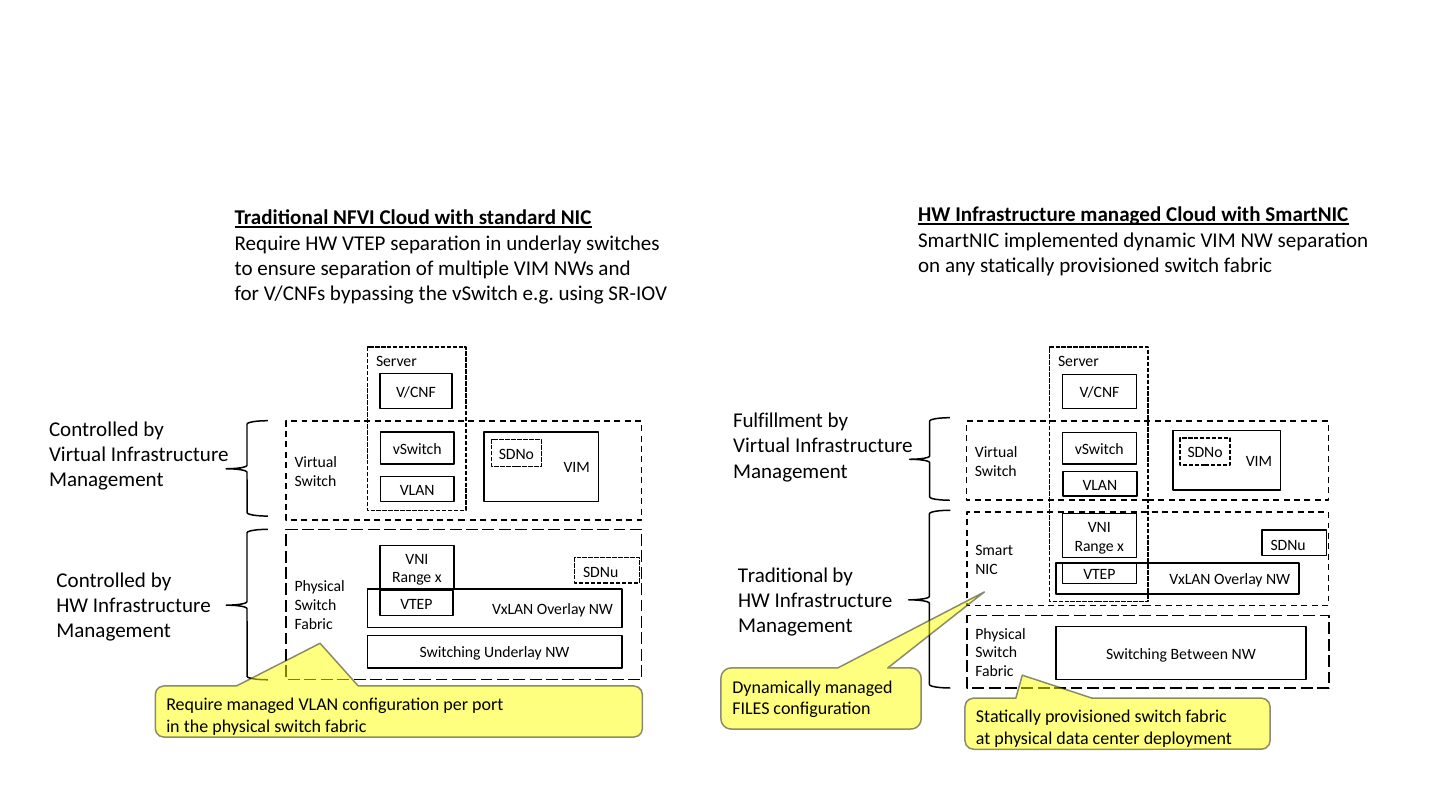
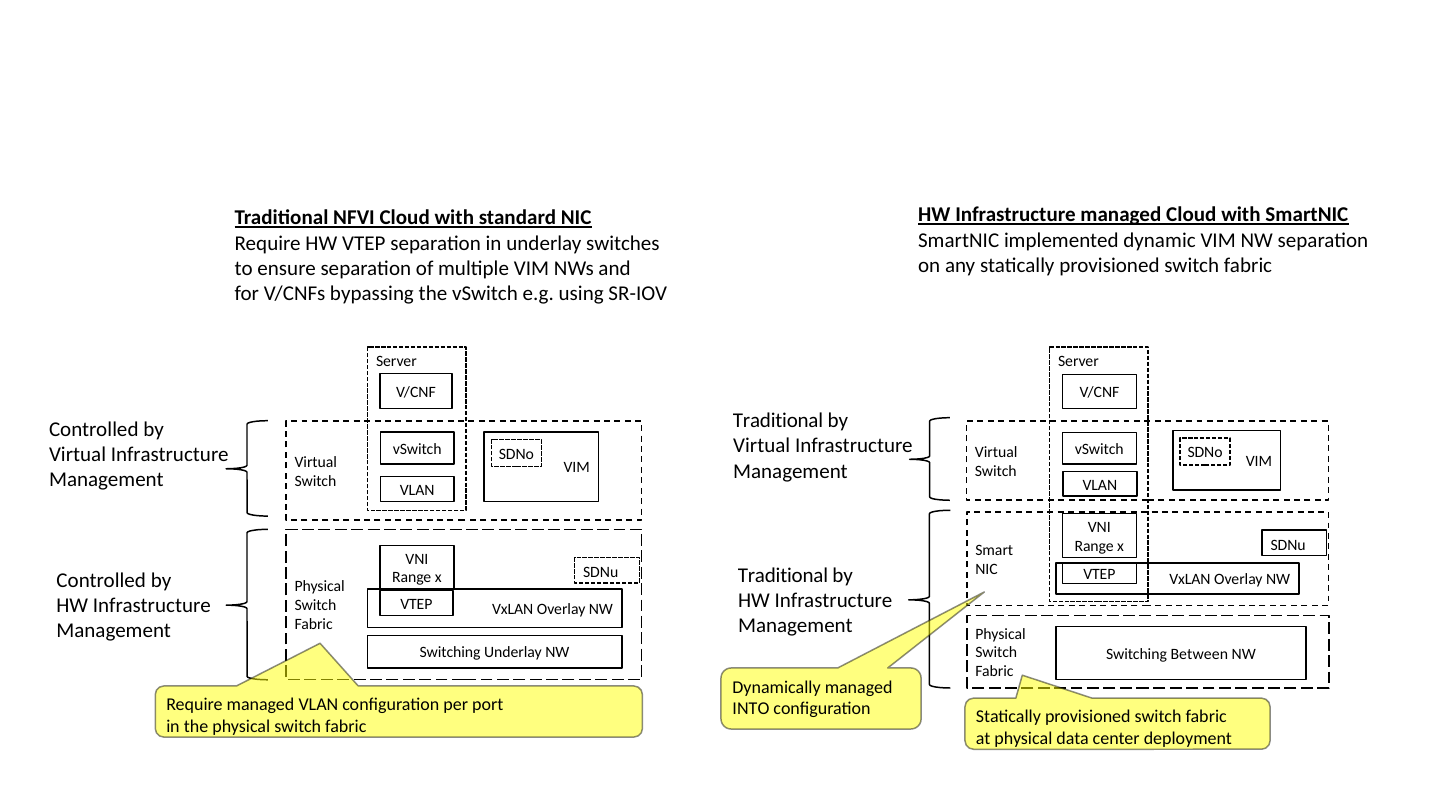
Fulfillment at (778, 421): Fulfillment -> Traditional
FILES: FILES -> INTO
